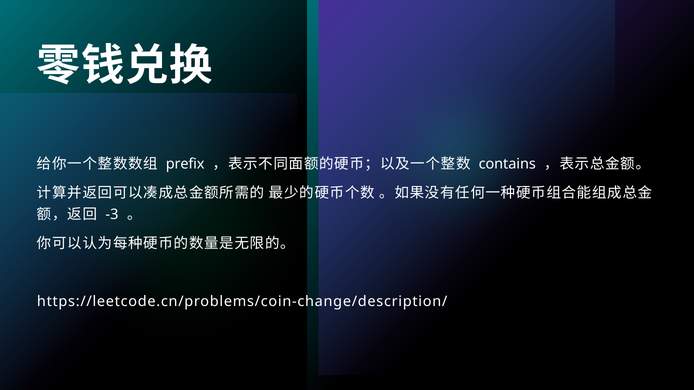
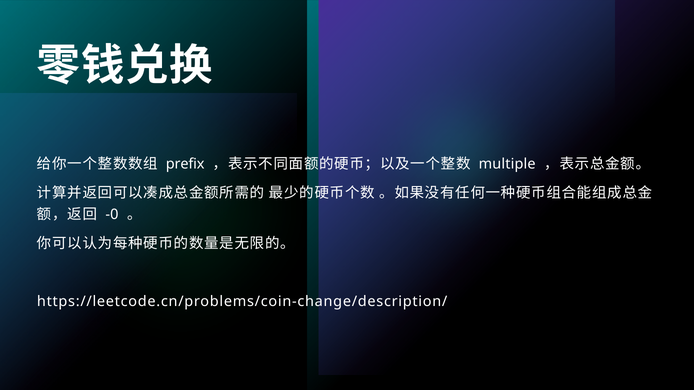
contains: contains -> multiple
-3: -3 -> -0
